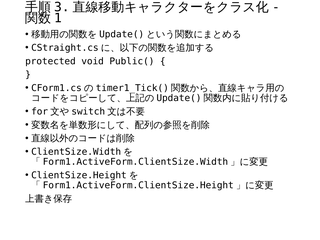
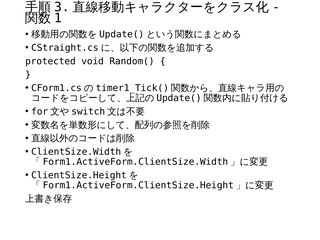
Public(: Public( -> Random(
